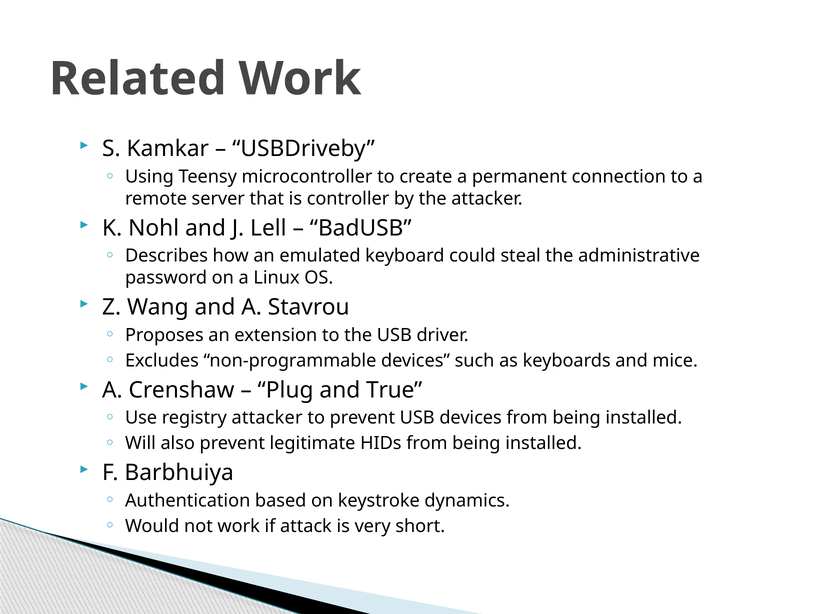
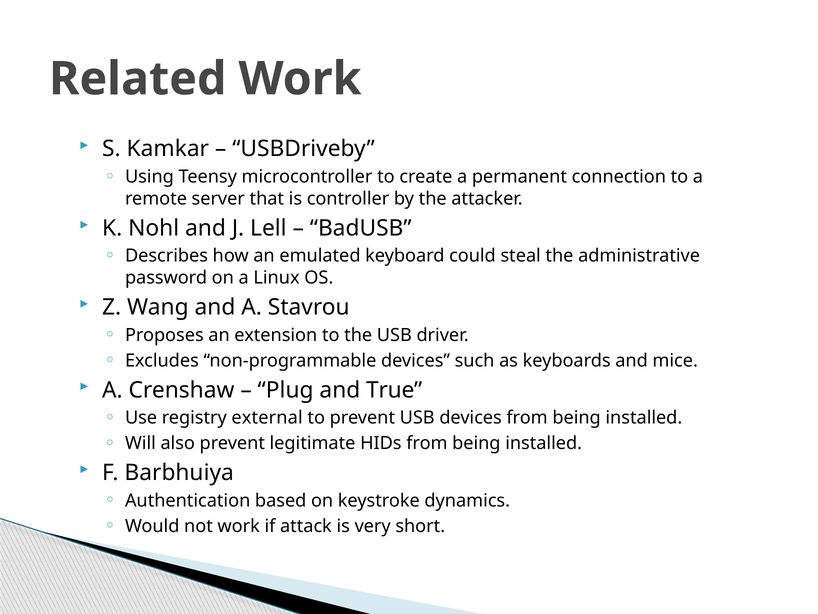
registry attacker: attacker -> external
